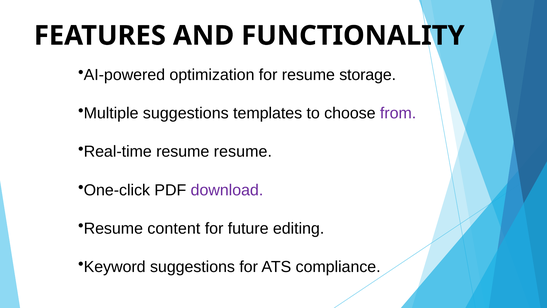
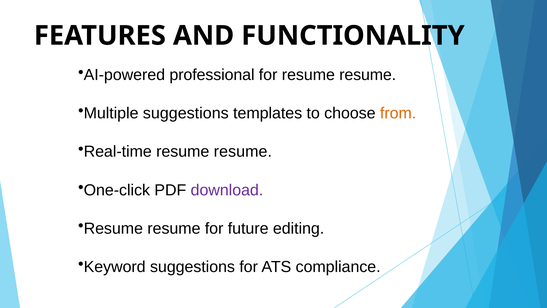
optimization: optimization -> professional
for resume storage: storage -> resume
from colour: purple -> orange
content at (174, 228): content -> resume
